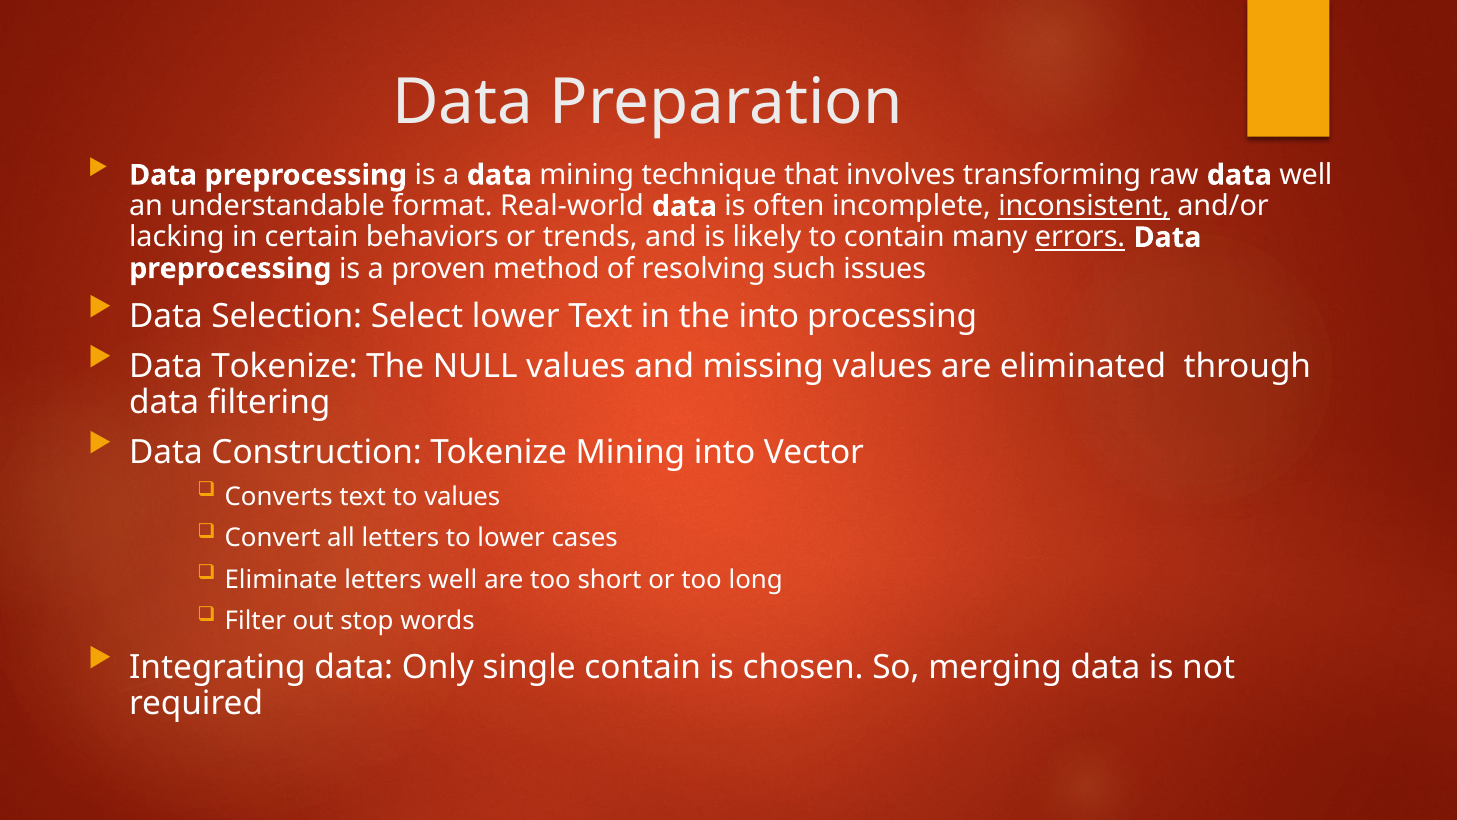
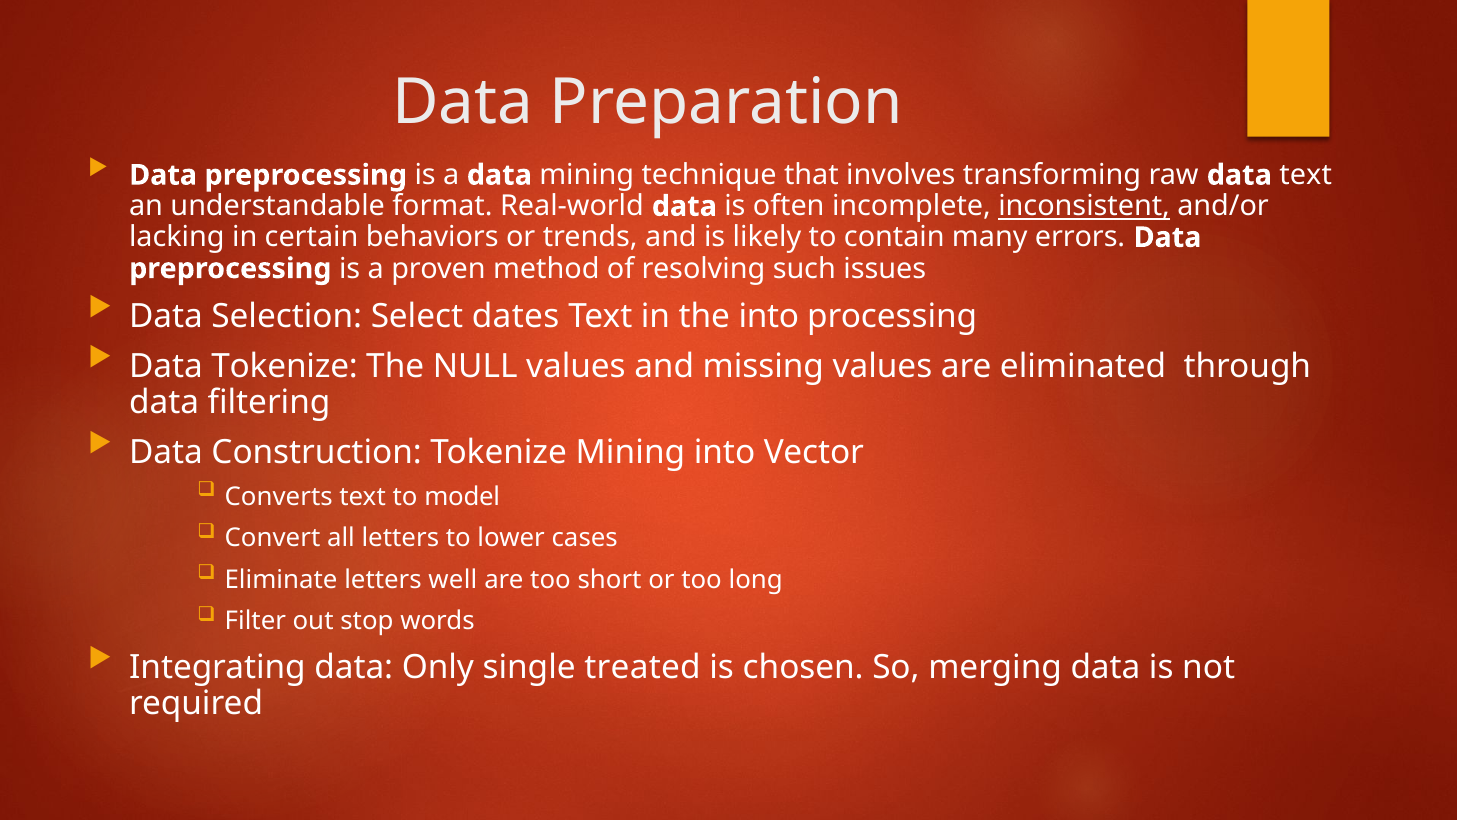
data well: well -> text
errors underline: present -> none
Select lower: lower -> dates
to values: values -> model
single contain: contain -> treated
